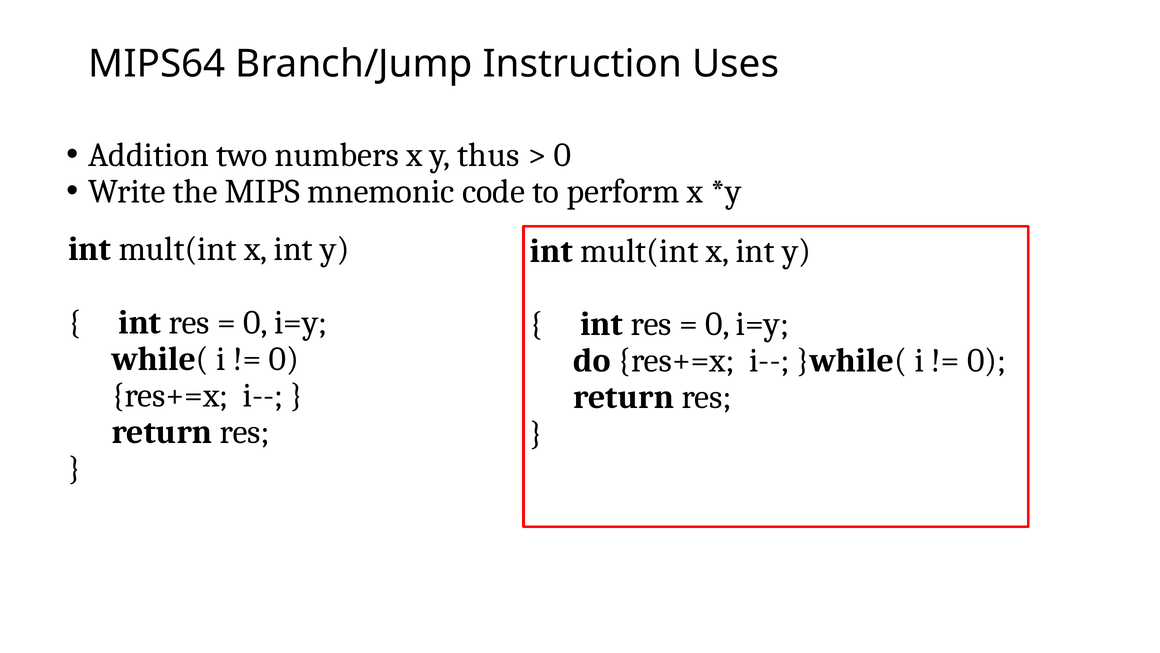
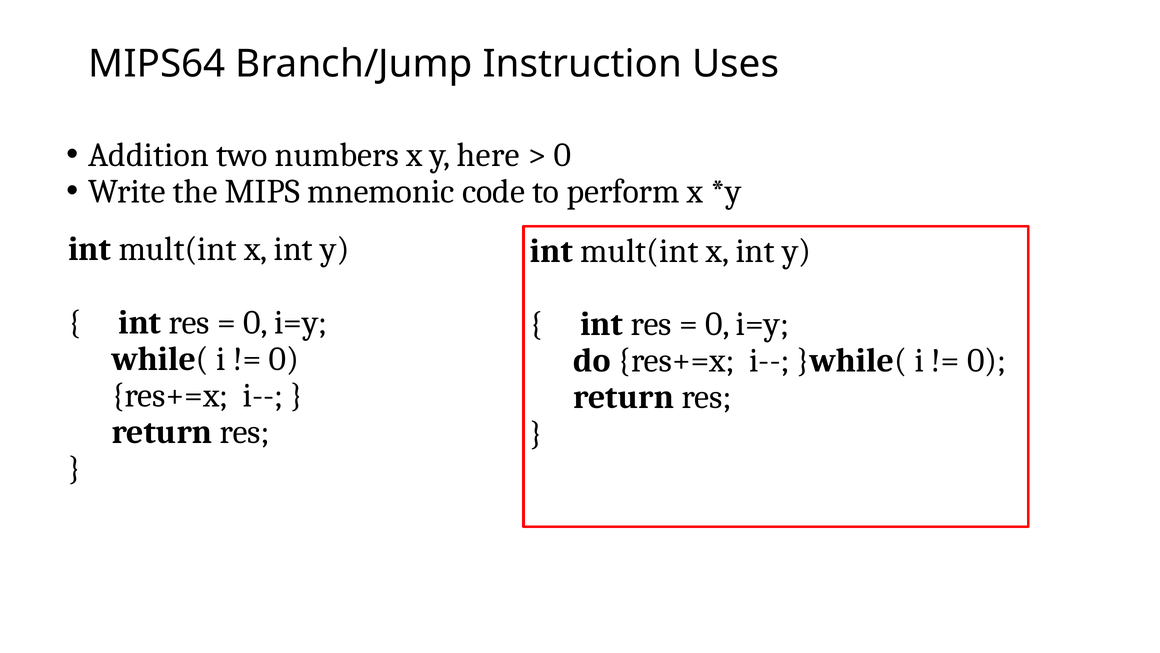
thus: thus -> here
